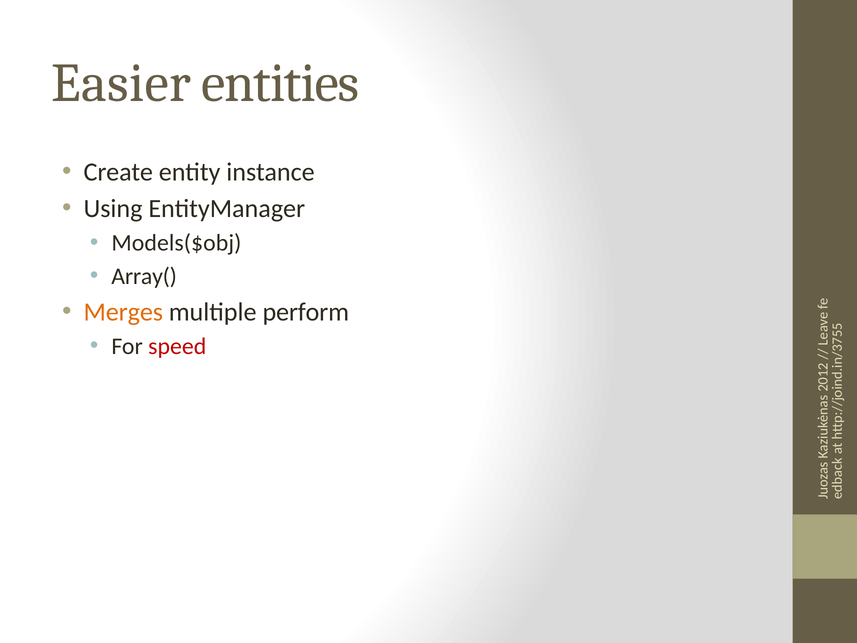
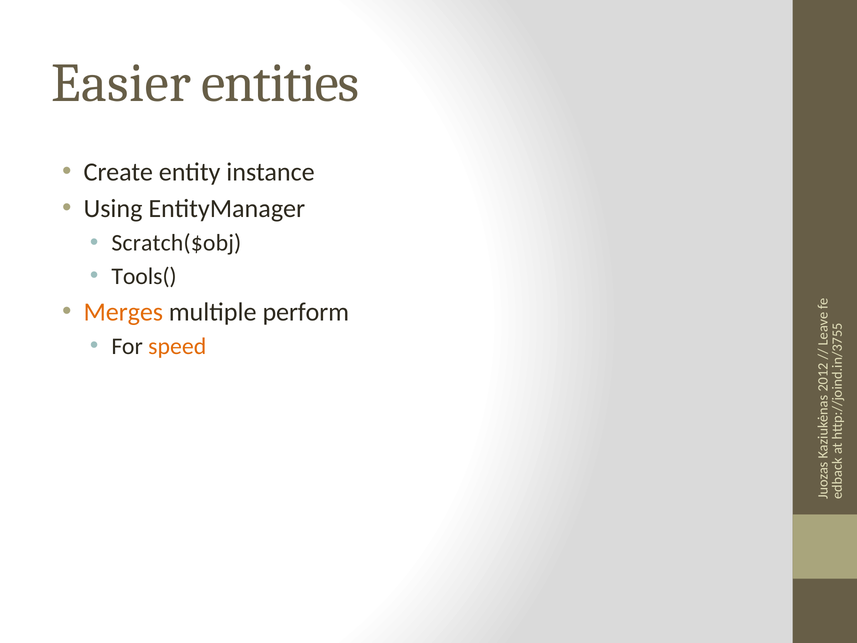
Models($obj: Models($obj -> Scratch($obj
Array(: Array( -> Tools(
speed colour: red -> orange
